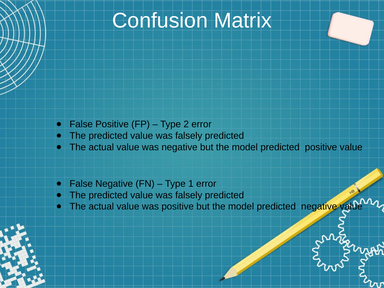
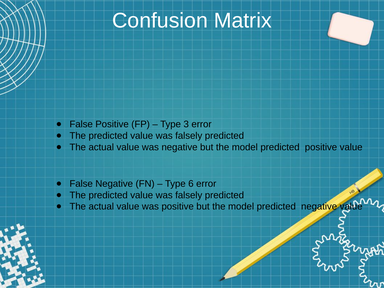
2: 2 -> 3
1: 1 -> 6
